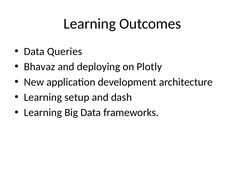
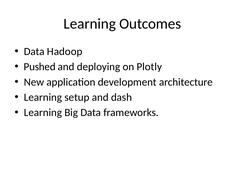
Queries: Queries -> Hadoop
Bhavaz: Bhavaz -> Pushed
